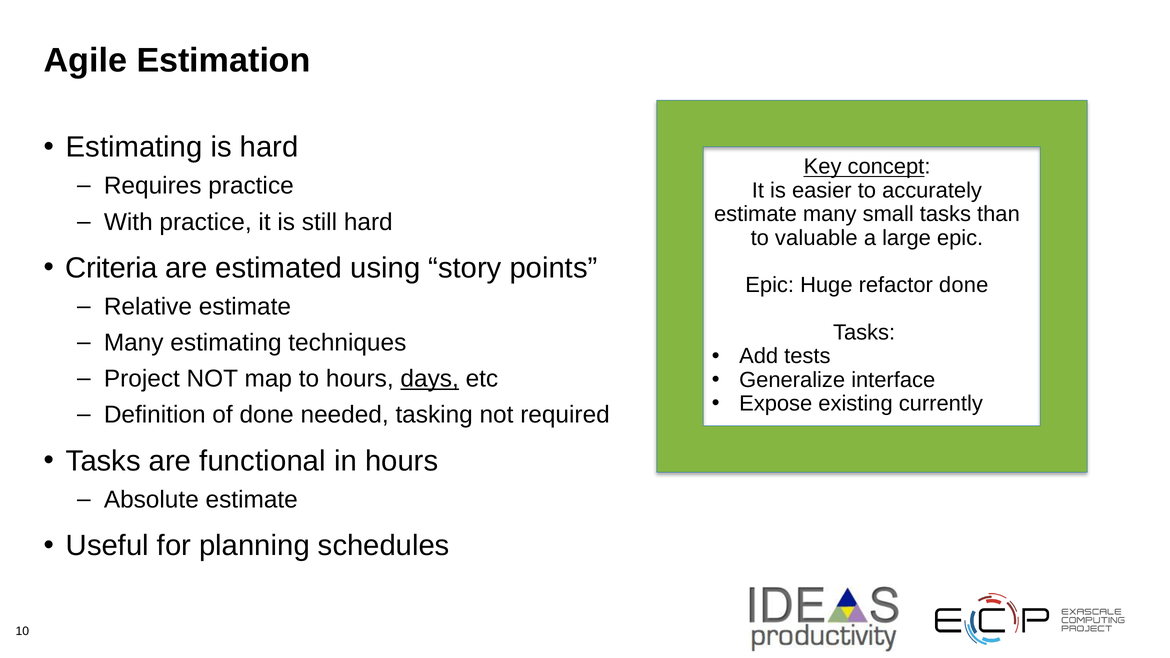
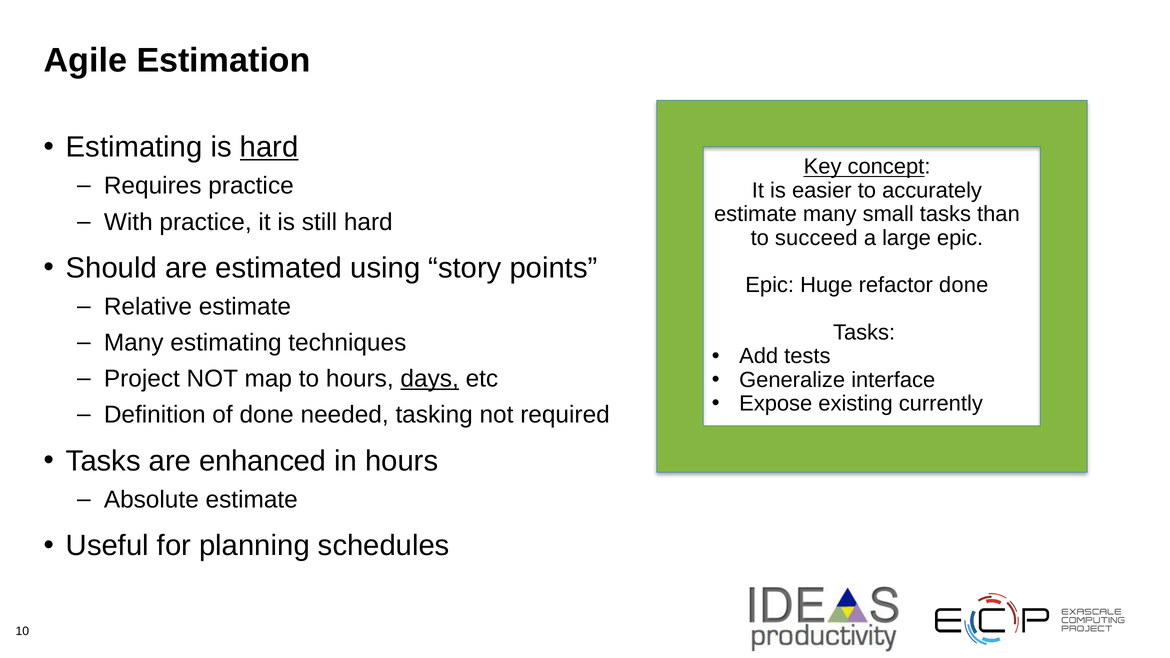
hard at (269, 147) underline: none -> present
valuable: valuable -> succeed
Criteria: Criteria -> Should
functional: functional -> enhanced
